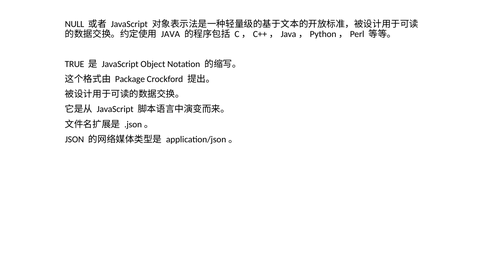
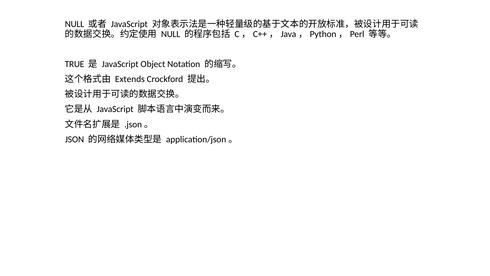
JAVA at (171, 34): JAVA -> NULL
Package: Package -> Extends
